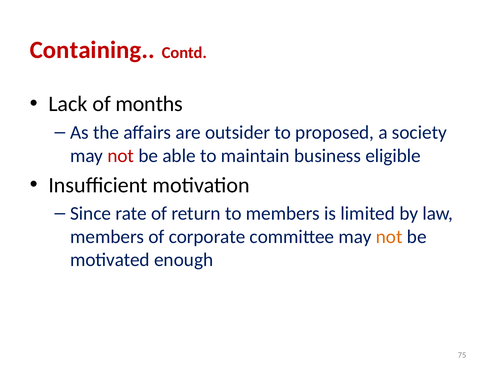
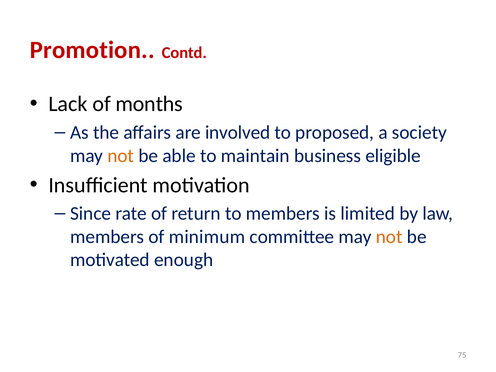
Containing: Containing -> Promotion
outsider: outsider -> involved
not at (121, 156) colour: red -> orange
corporate: corporate -> minimum
